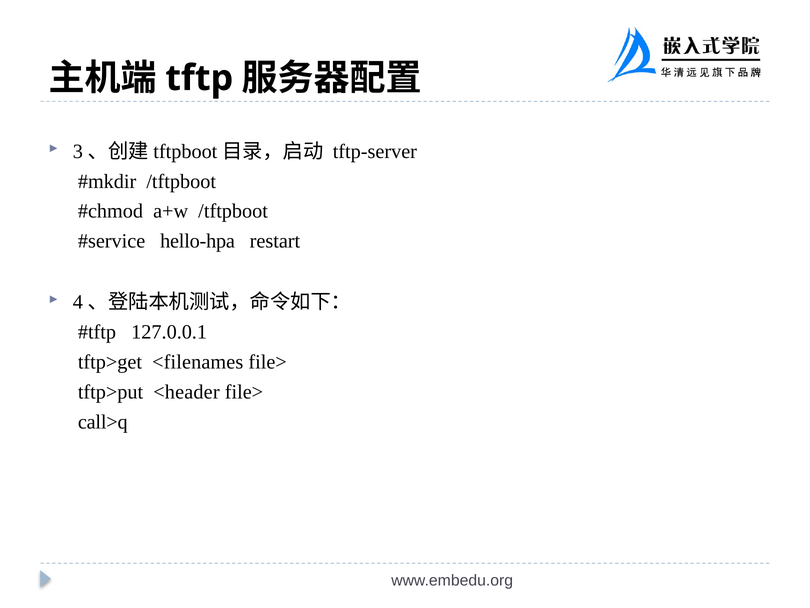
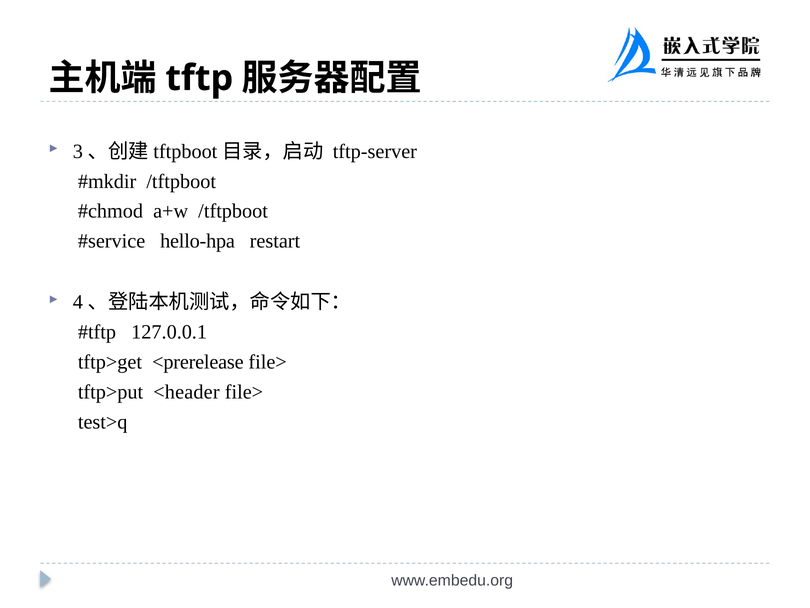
<filenames: <filenames -> <prerelease
call>q: call>q -> test>q
